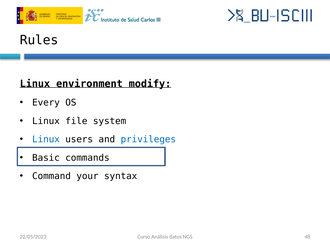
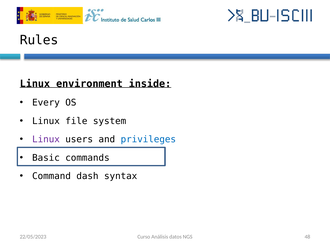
modify: modify -> inside
Linux at (46, 139) colour: blue -> purple
your: your -> dash
